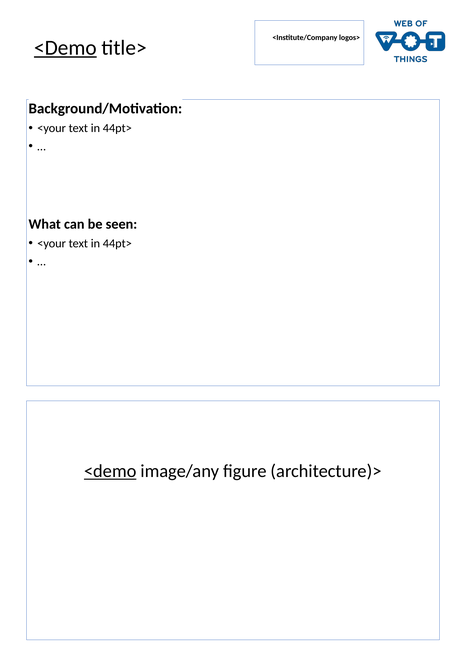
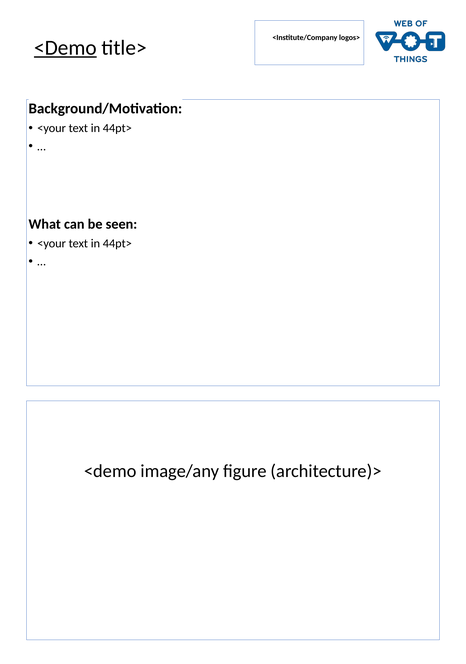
<demo at (110, 471) underline: present -> none
